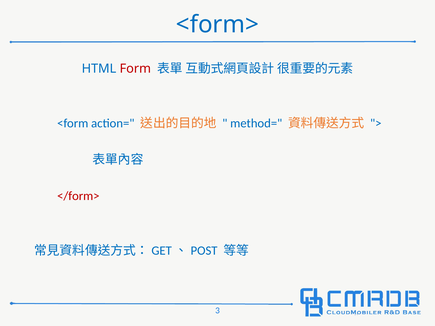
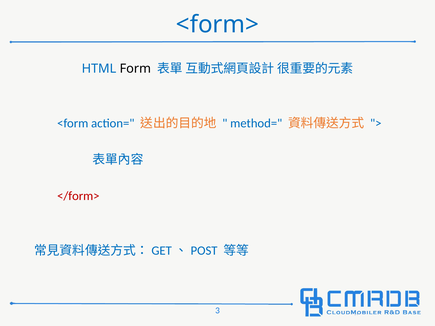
Form colour: red -> black
